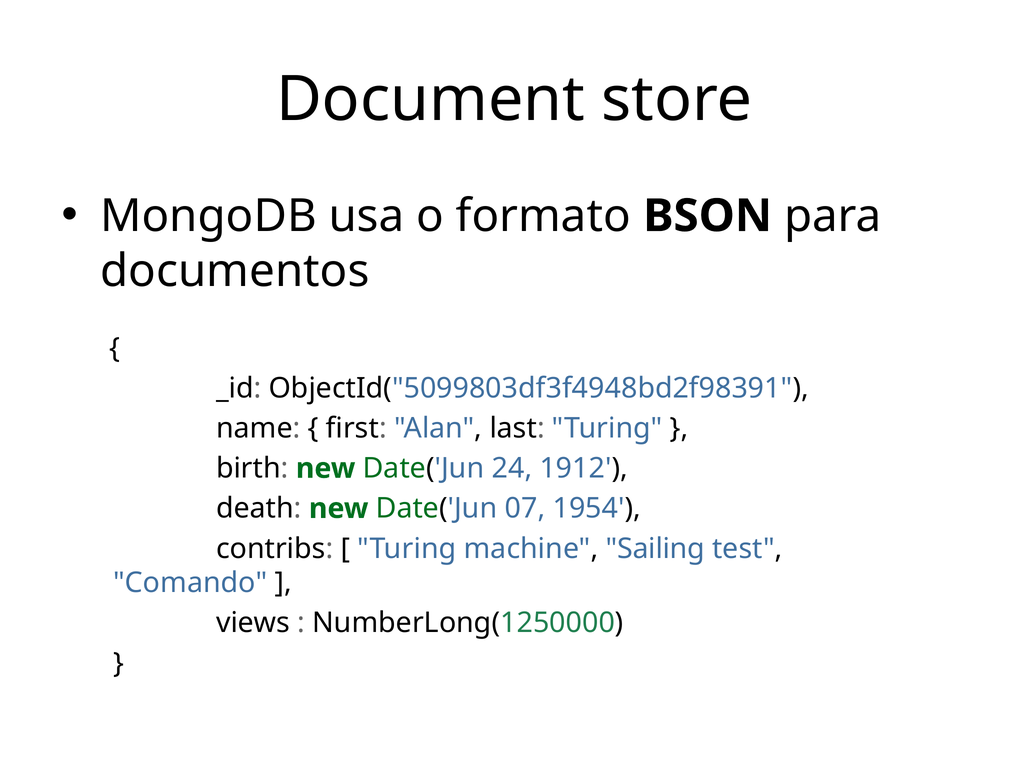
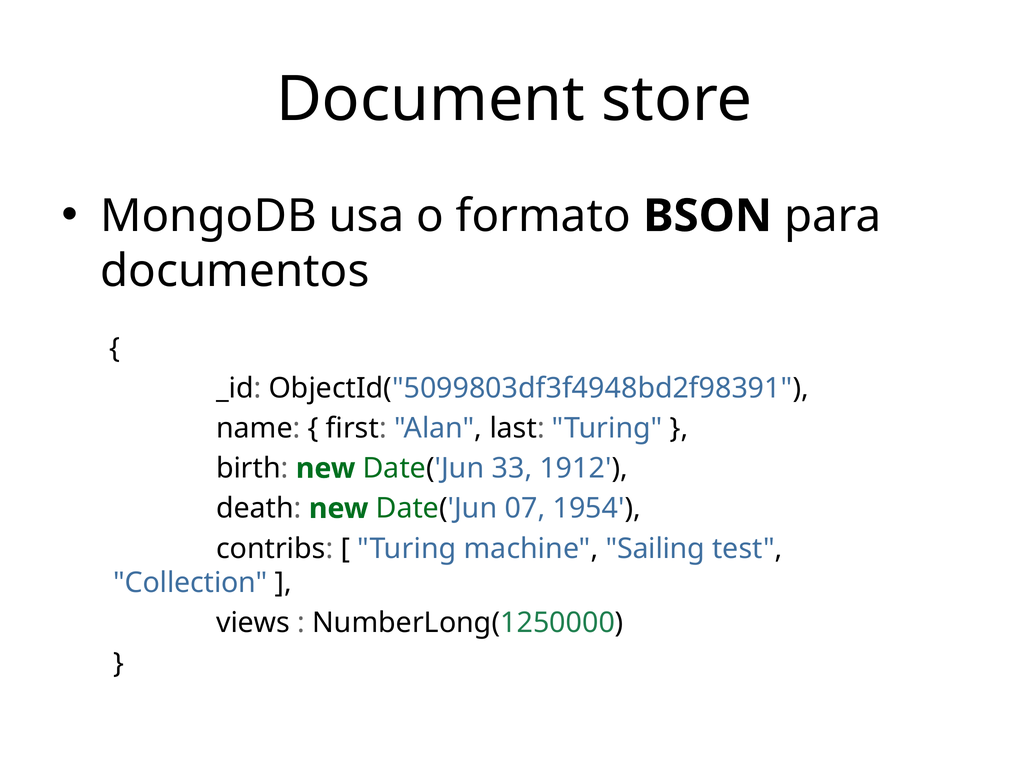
24: 24 -> 33
Comando: Comando -> Collection
